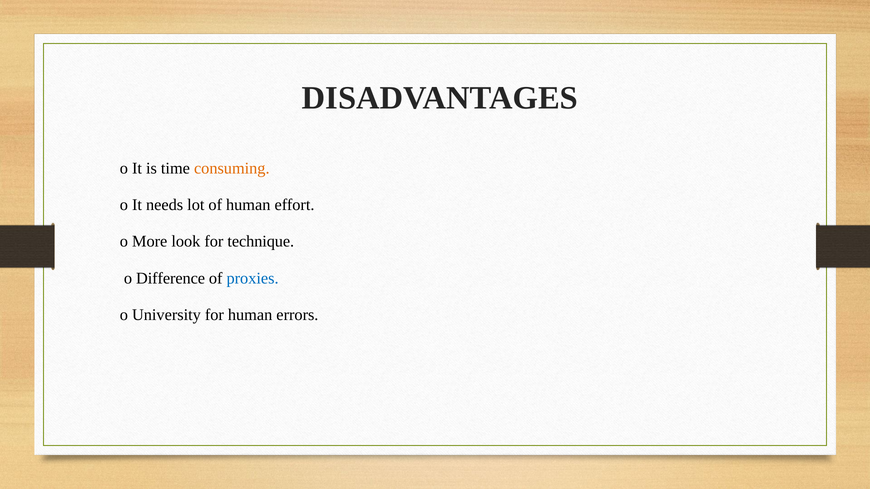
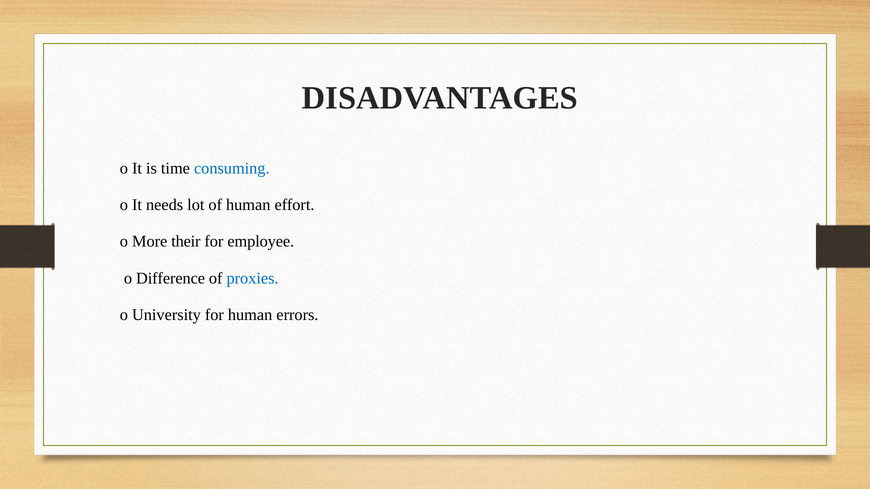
consuming colour: orange -> blue
look: look -> their
technique: technique -> employee
